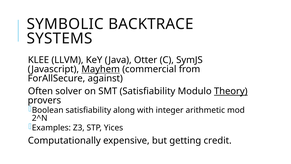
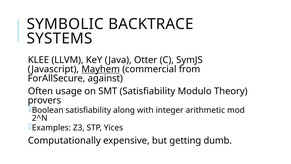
solver: solver -> usage
Theory underline: present -> none
credit: credit -> dumb
